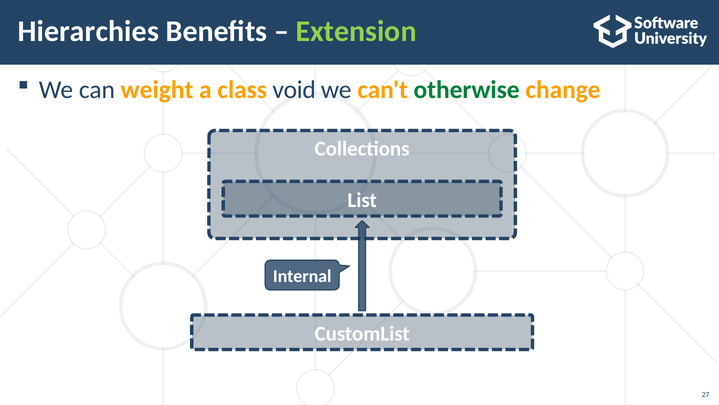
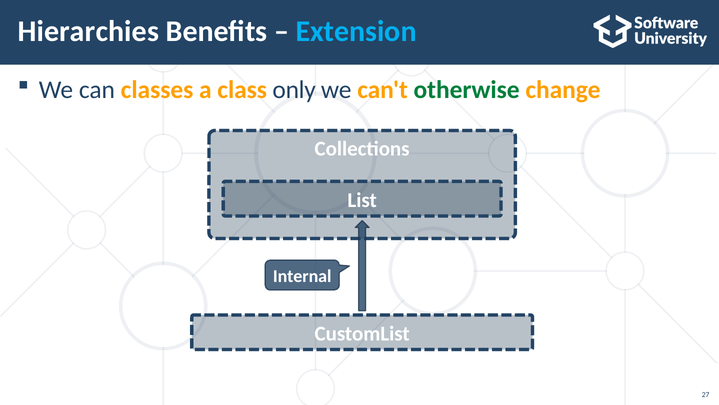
Extension colour: light green -> light blue
weight: weight -> classes
void: void -> only
